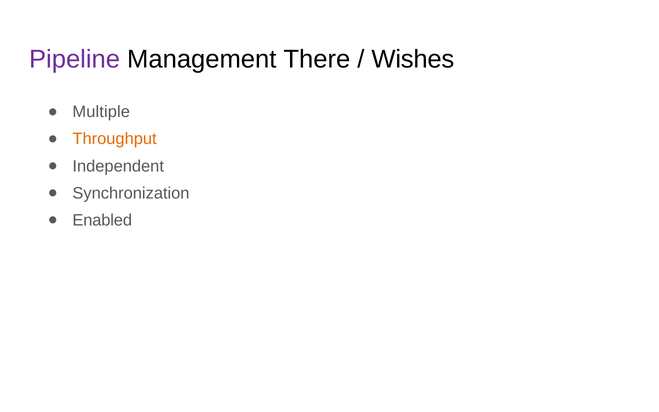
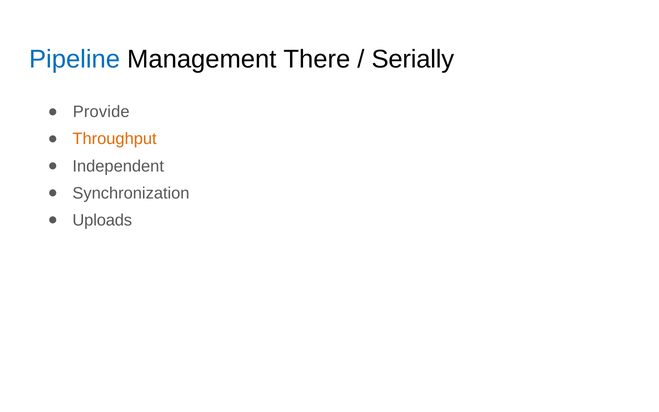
Pipeline colour: purple -> blue
Wishes: Wishes -> Serially
Multiple: Multiple -> Provide
Enabled: Enabled -> Uploads
